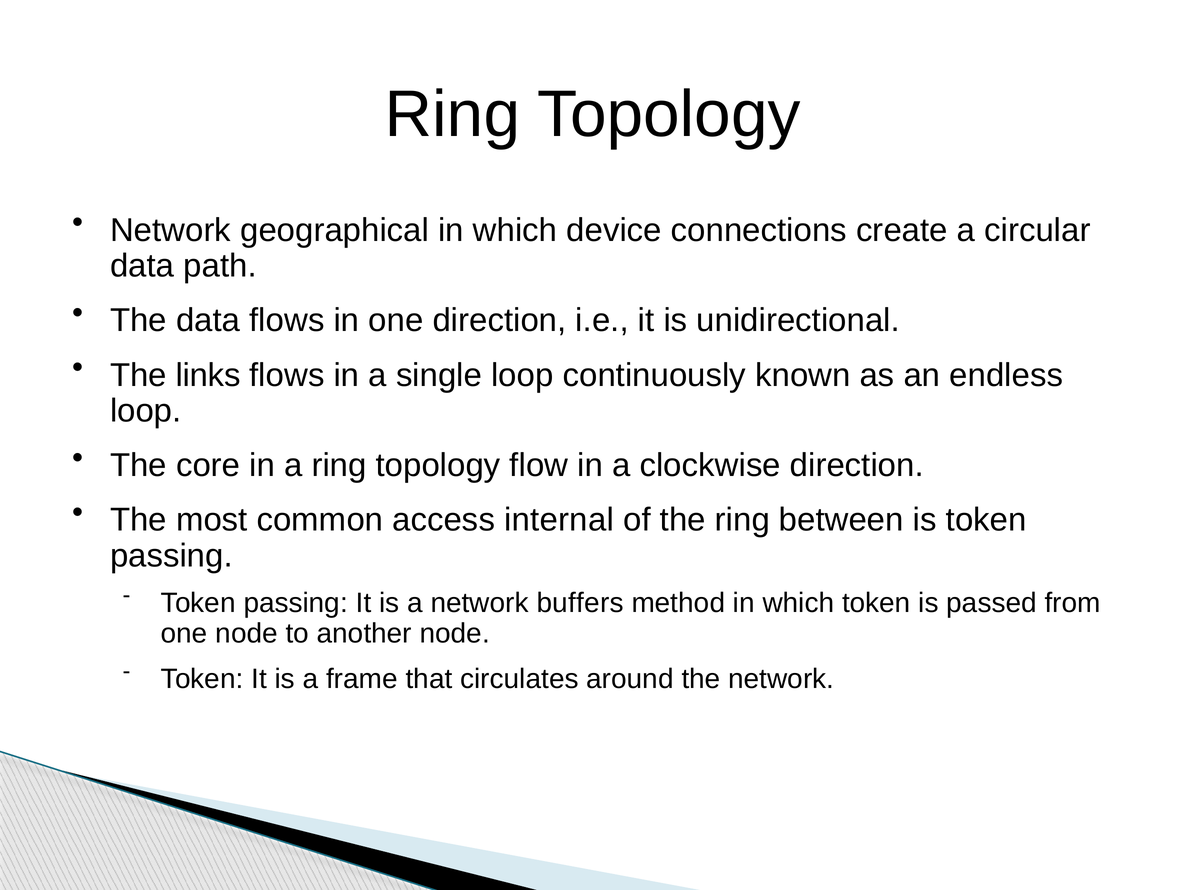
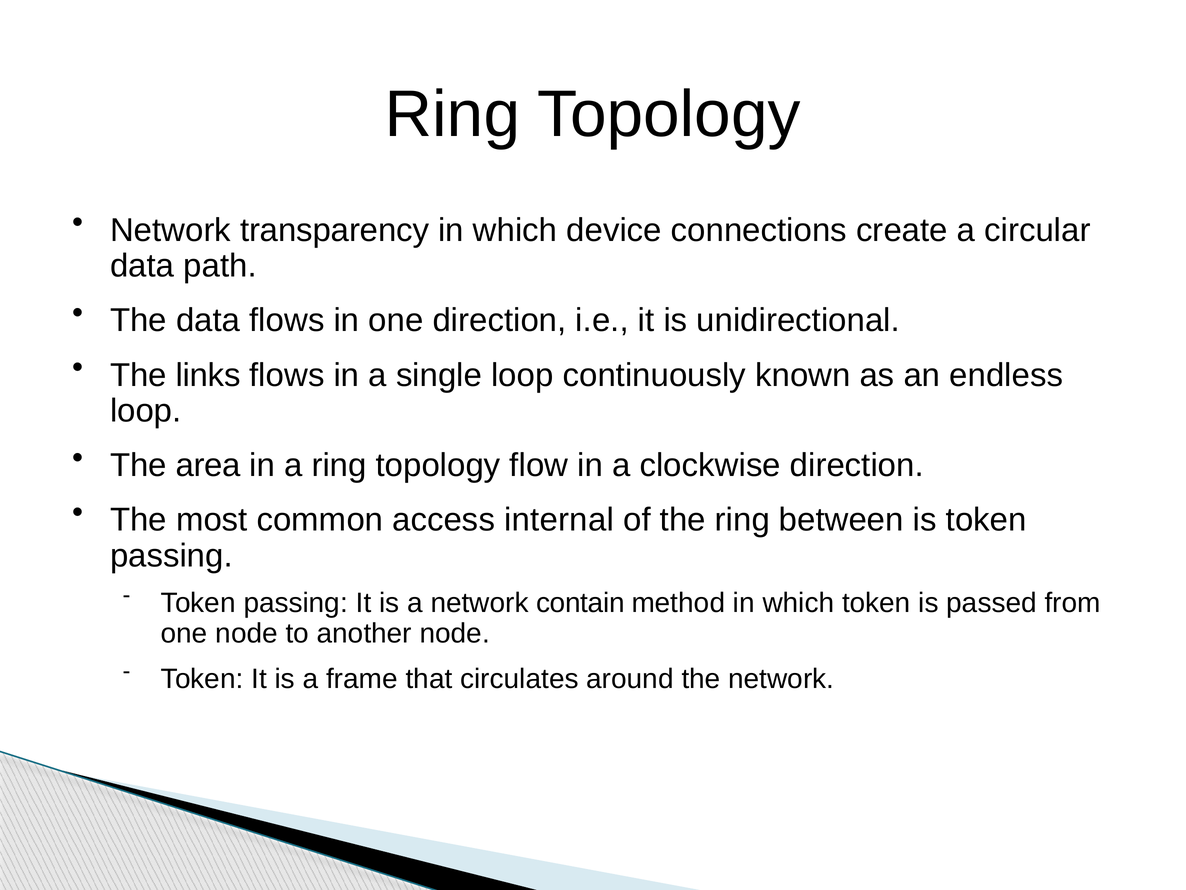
geographical: geographical -> transparency
core: core -> area
buffers: buffers -> contain
